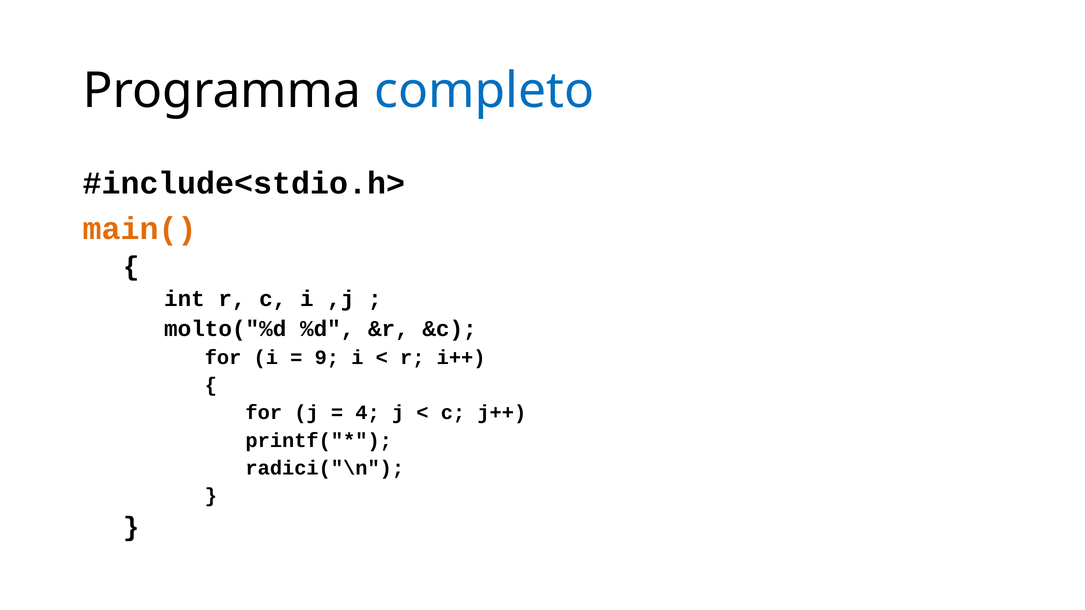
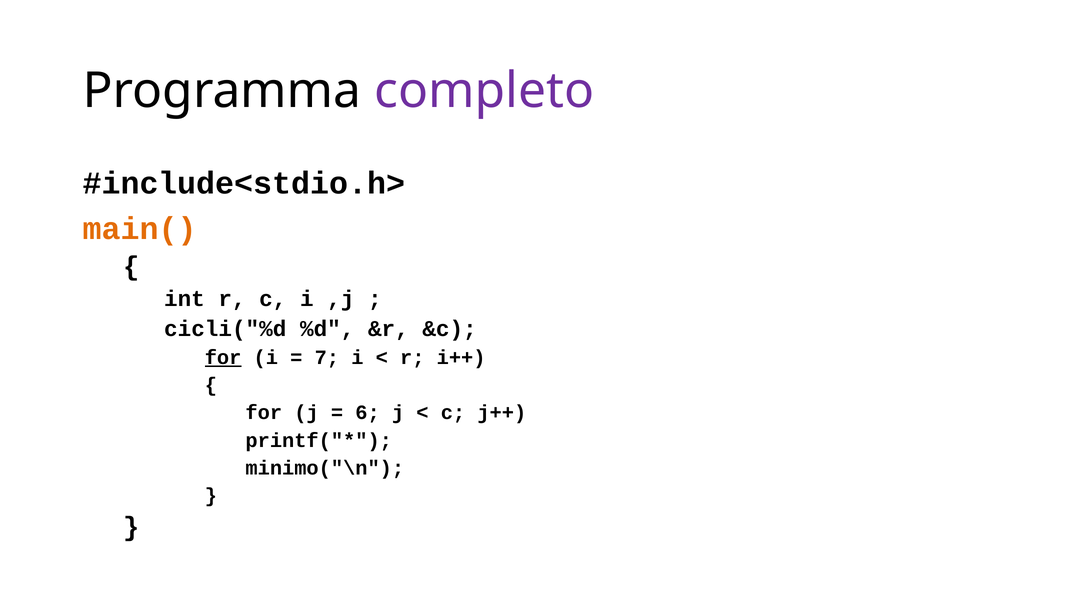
completo colour: blue -> purple
molto("%d: molto("%d -> cicli("%d
for at (223, 358) underline: none -> present
9: 9 -> 7
4: 4 -> 6
radici("\n: radici("\n -> minimo("\n
